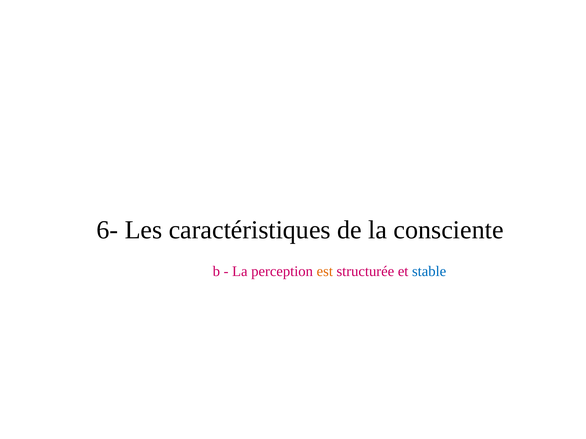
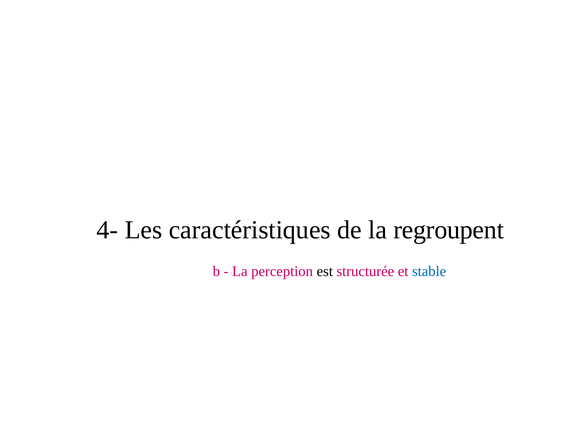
6-: 6- -> 4-
consciente: consciente -> regroupent
est colour: orange -> black
